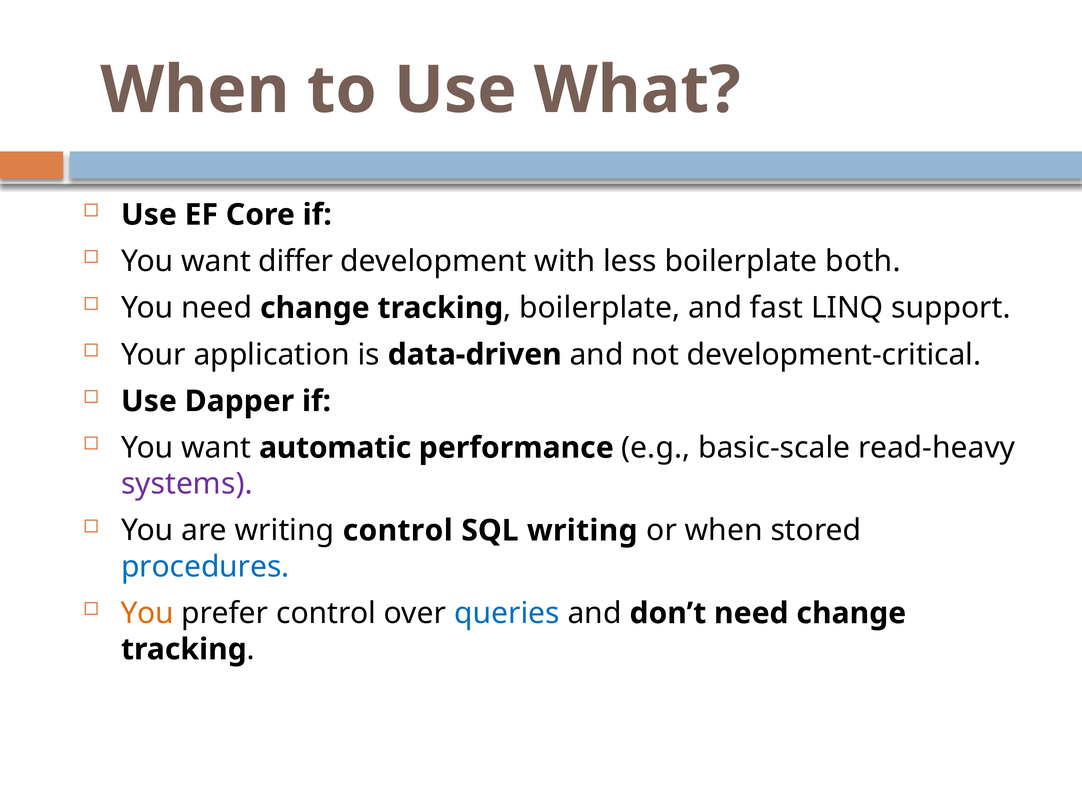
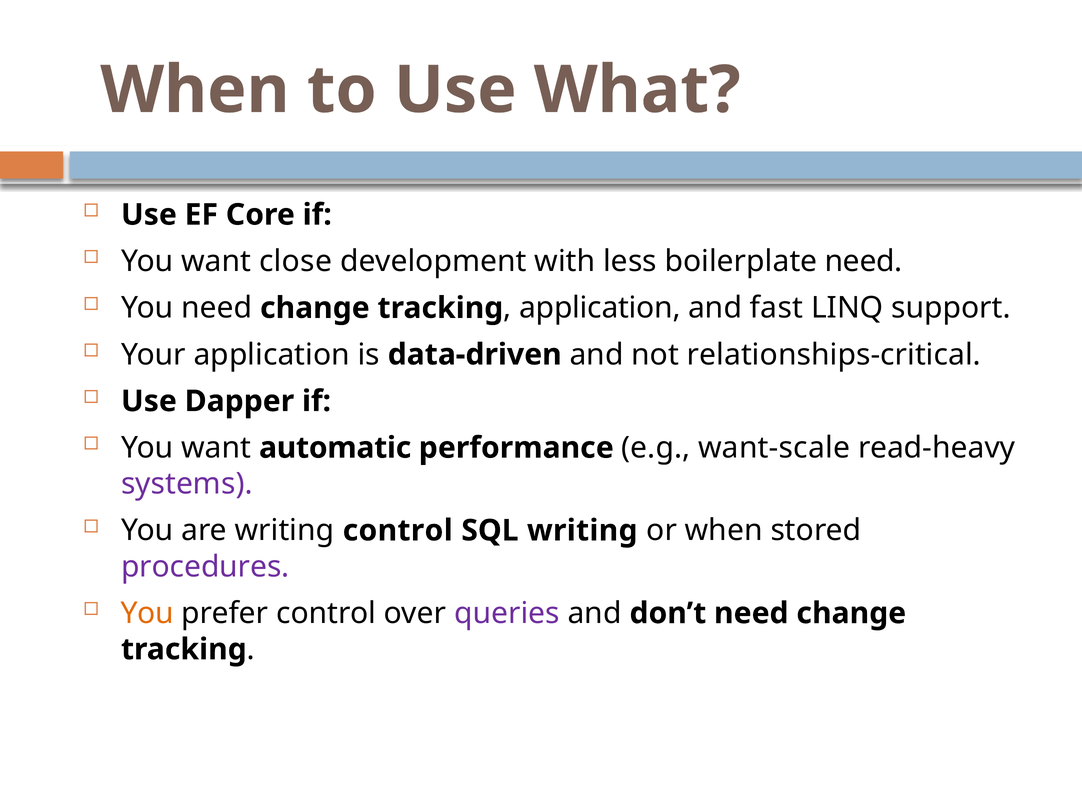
differ: differ -> close
boilerplate both: both -> need
boilerplate at (600, 308): boilerplate -> application
development-critical: development-critical -> relationships-critical
basic-scale: basic-scale -> want-scale
procedures colour: blue -> purple
queries colour: blue -> purple
